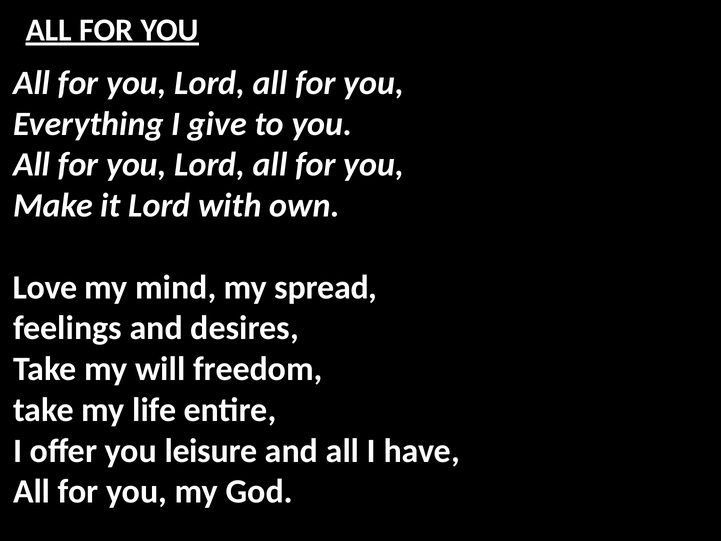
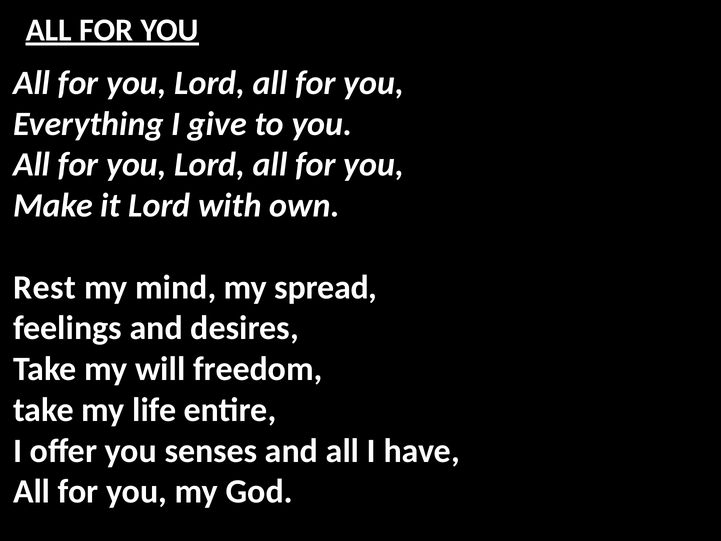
Love: Love -> Rest
leisure: leisure -> senses
